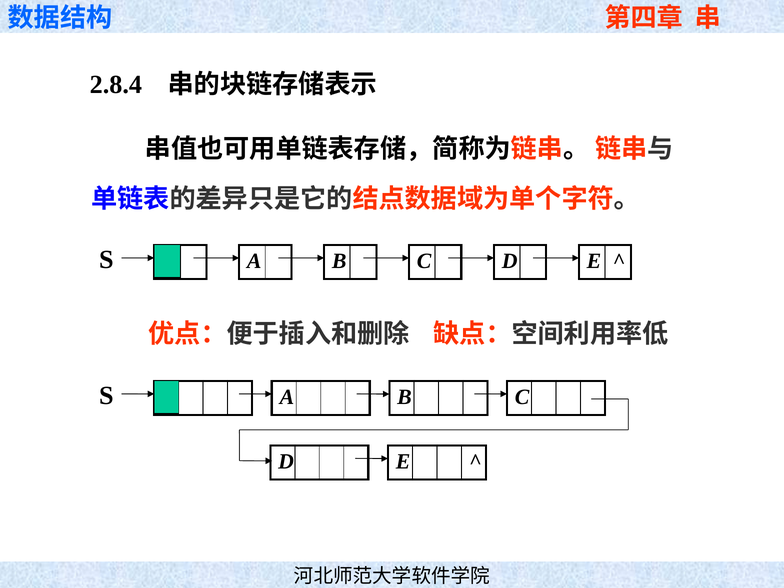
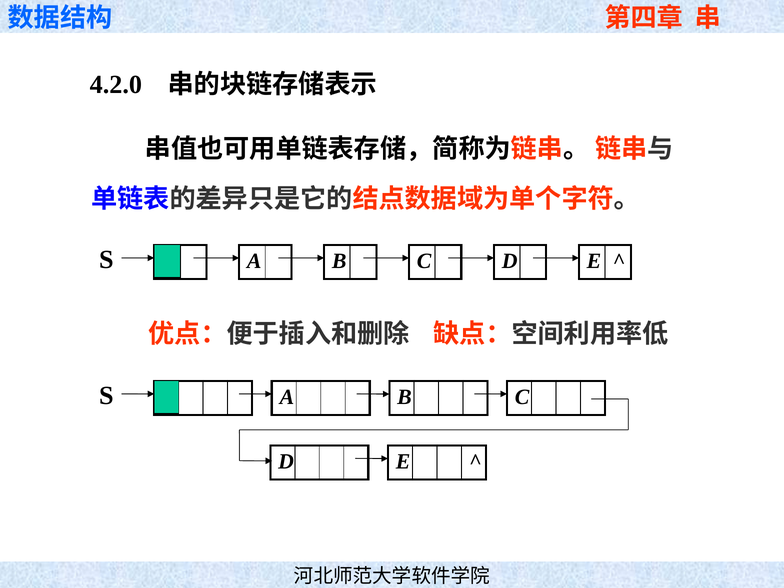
2.8.4: 2.8.4 -> 4.2.0
